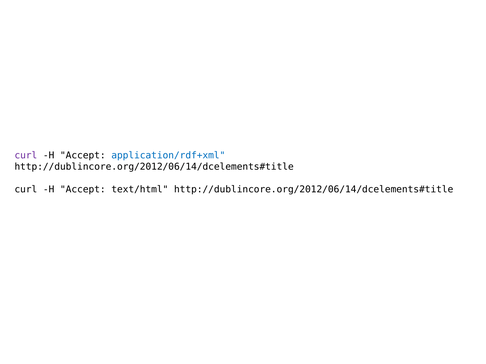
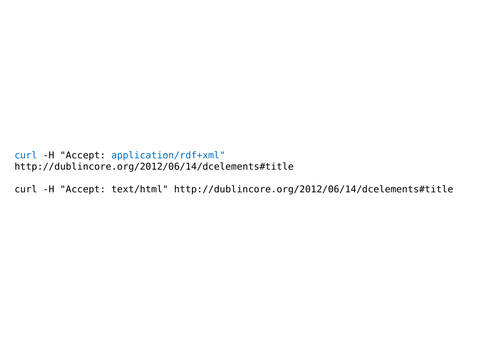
curl at (26, 156) colour: purple -> blue
